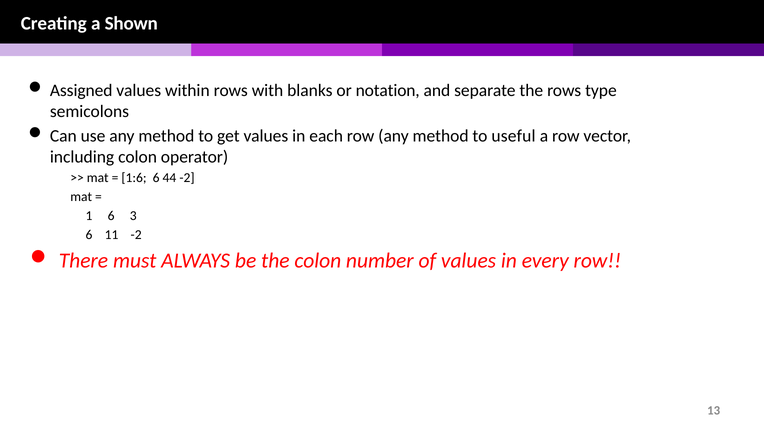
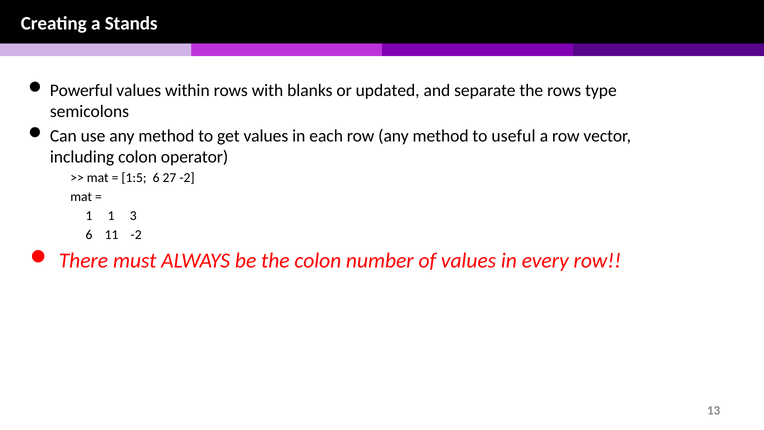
Shown: Shown -> Stands
Assigned: Assigned -> Powerful
notation: notation -> updated
1:6: 1:6 -> 1:5
44: 44 -> 27
1 6: 6 -> 1
